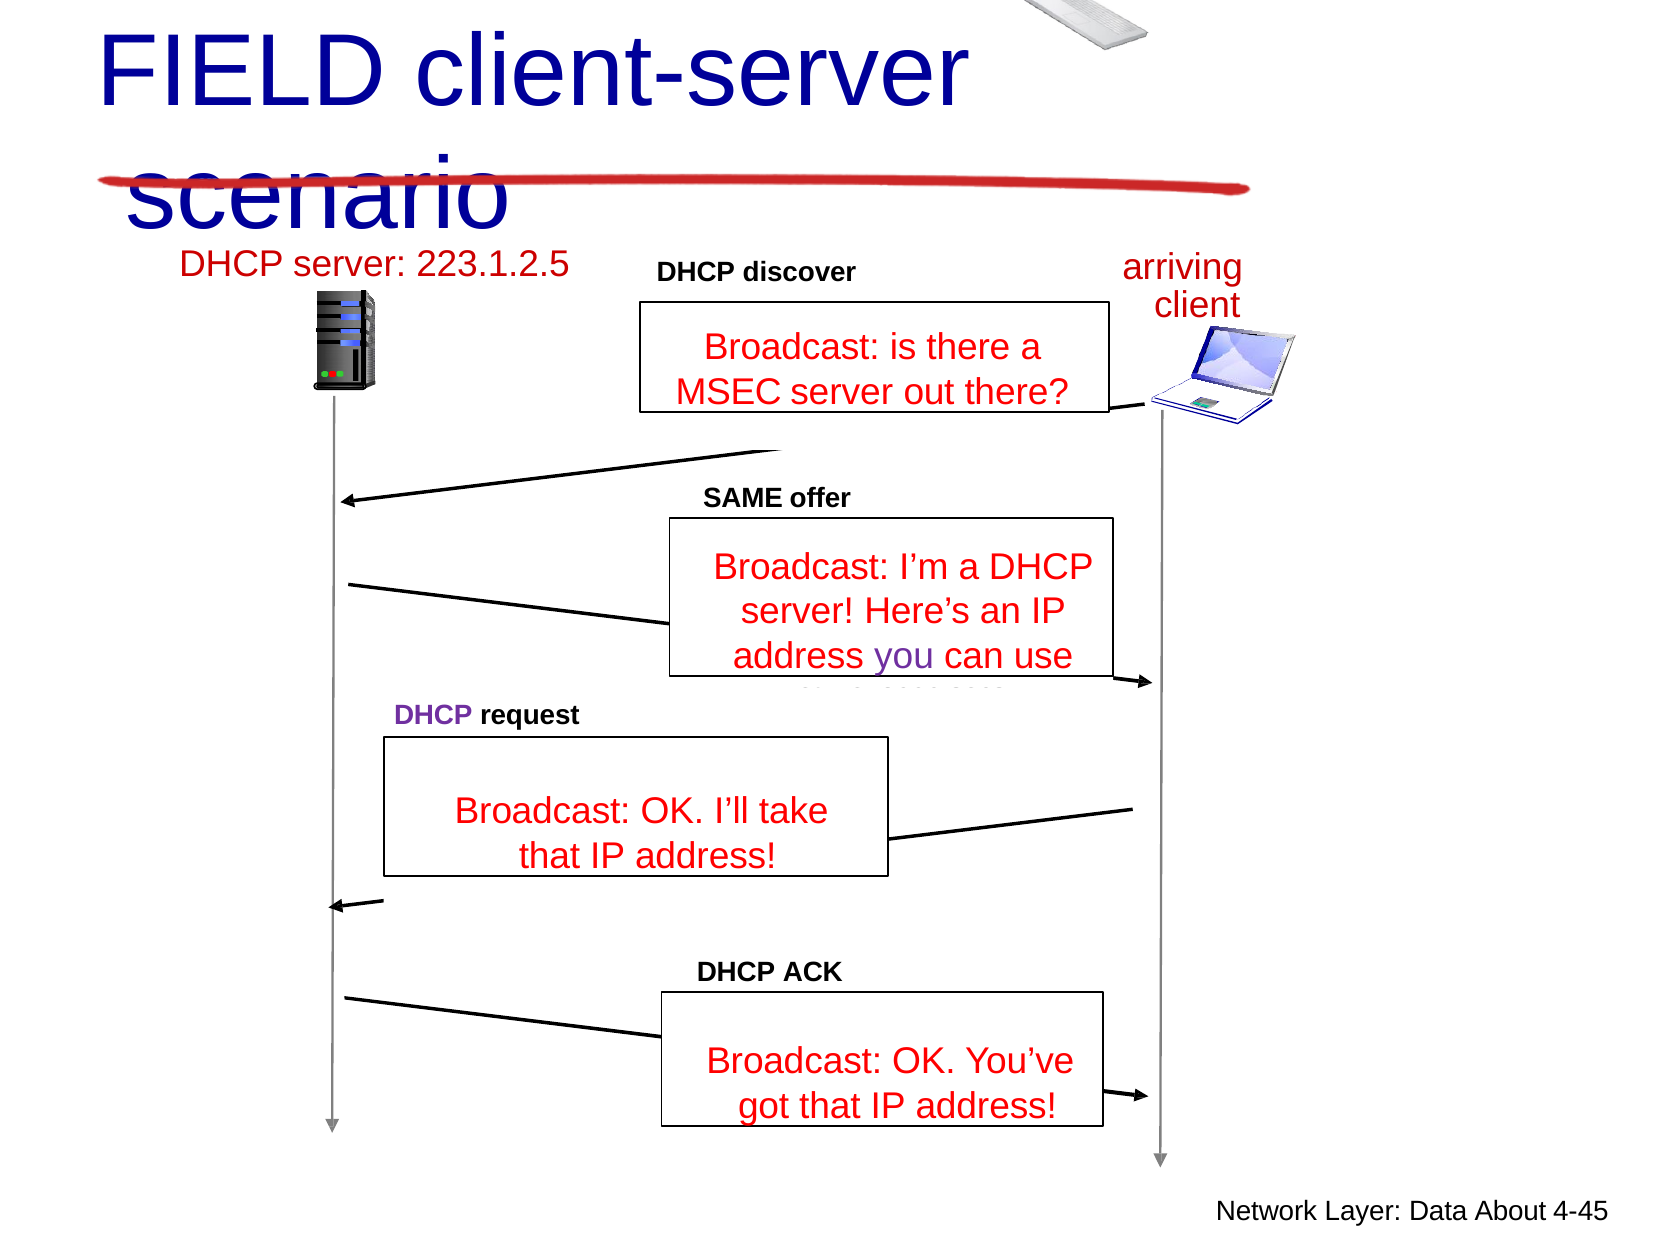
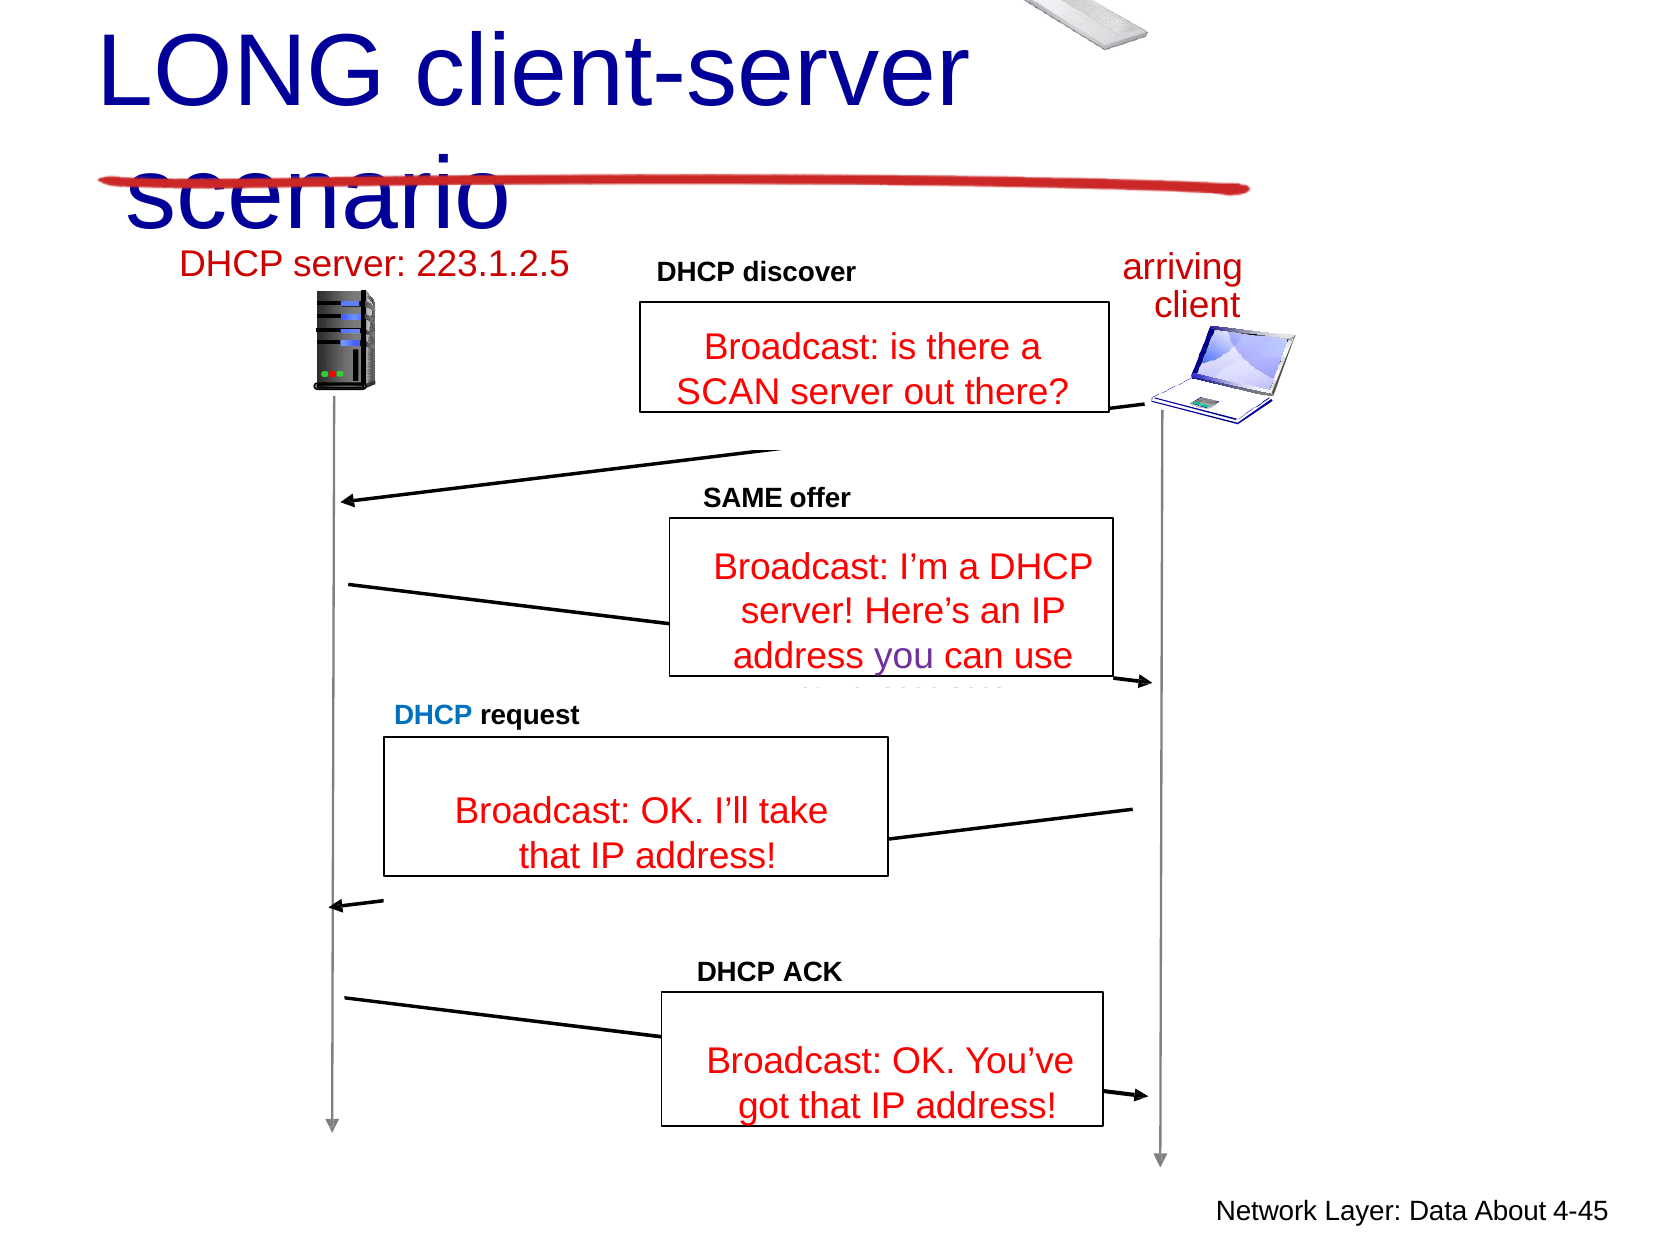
FIELD: FIELD -> LONG
MSEC: MSEC -> SCAN
DHCP at (433, 715) colour: purple -> blue
